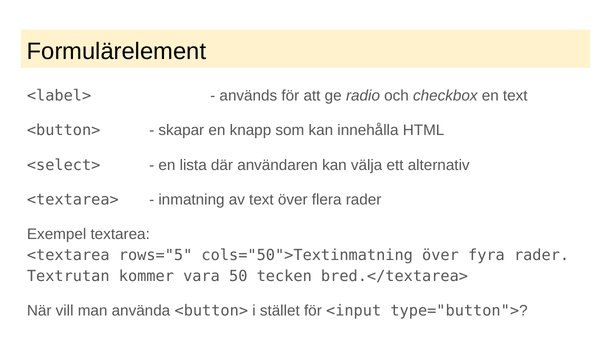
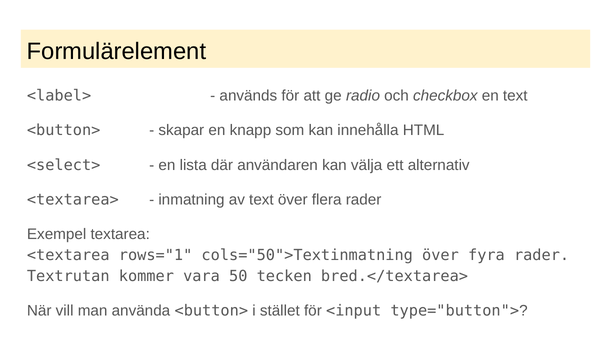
rows="5: rows="5 -> rows="1
